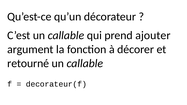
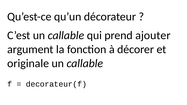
retourné: retourné -> originale
